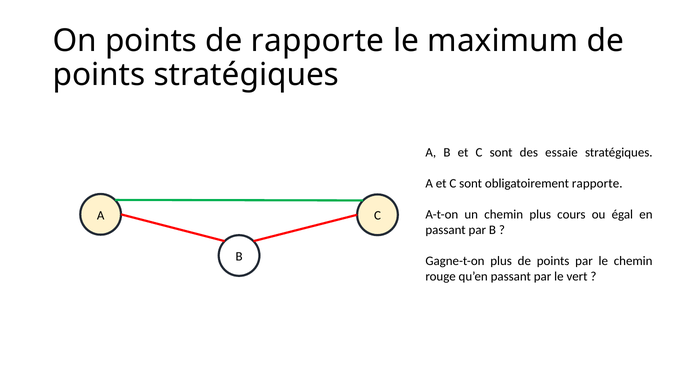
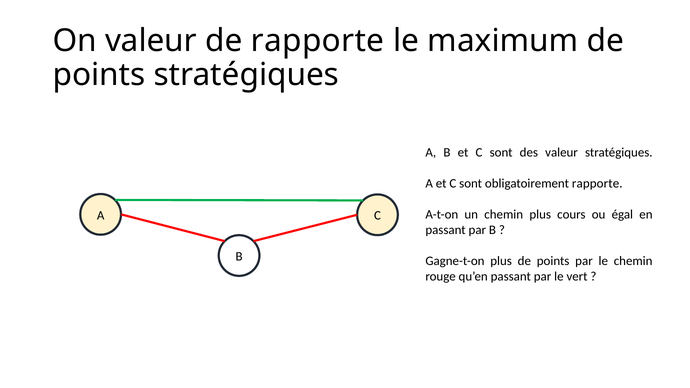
On points: points -> valeur
des essaie: essaie -> valeur
